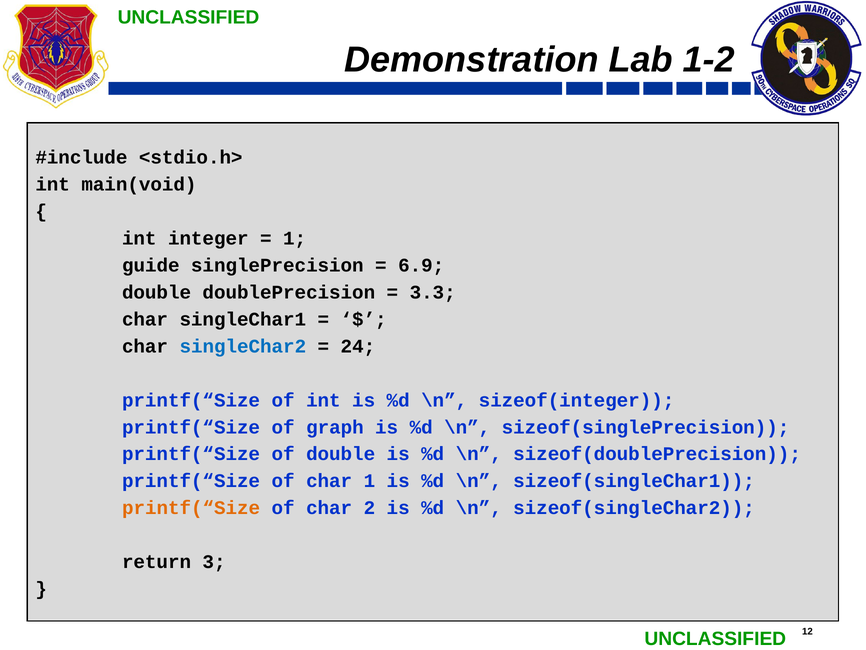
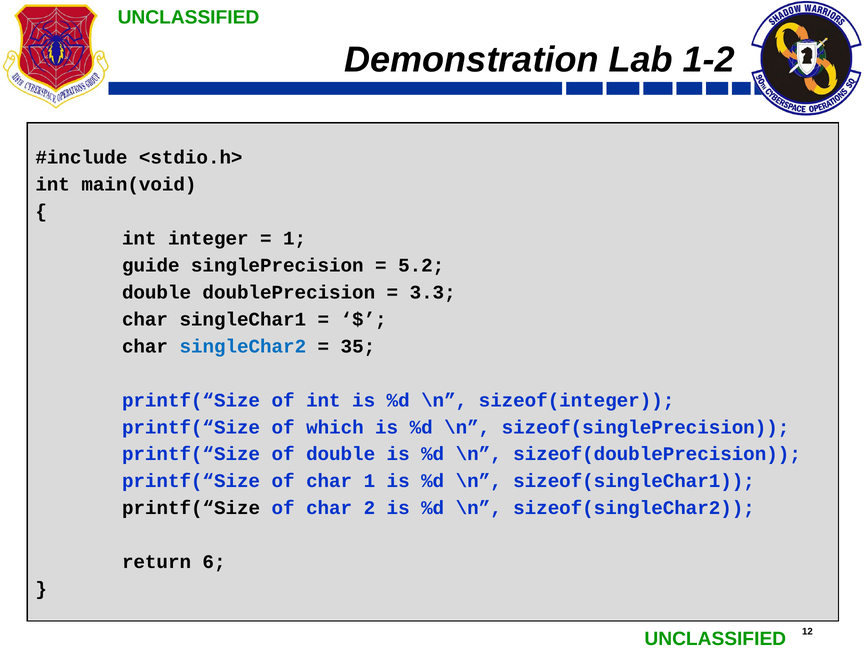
6.9: 6.9 -> 5.2
24: 24 -> 35
graph: graph -> which
printf(“Size at (191, 508) colour: orange -> black
3: 3 -> 6
